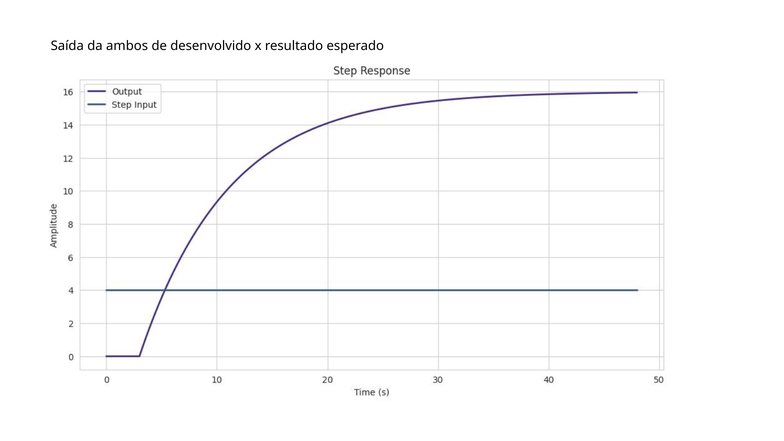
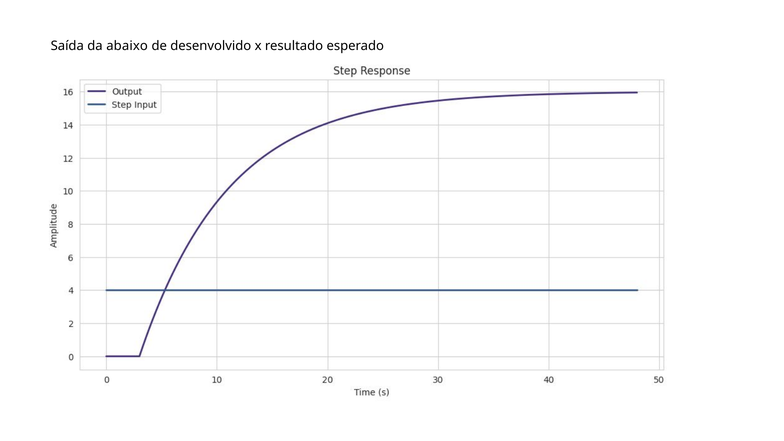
ambos: ambos -> abaixo
